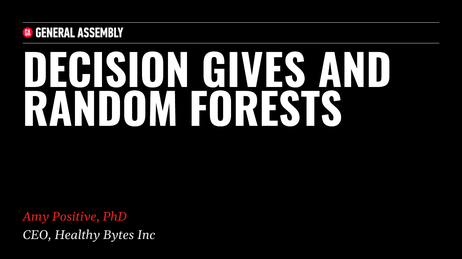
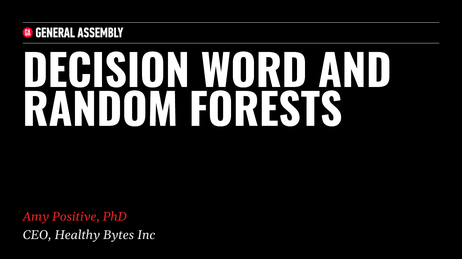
GIVES: GIVES -> WORD
